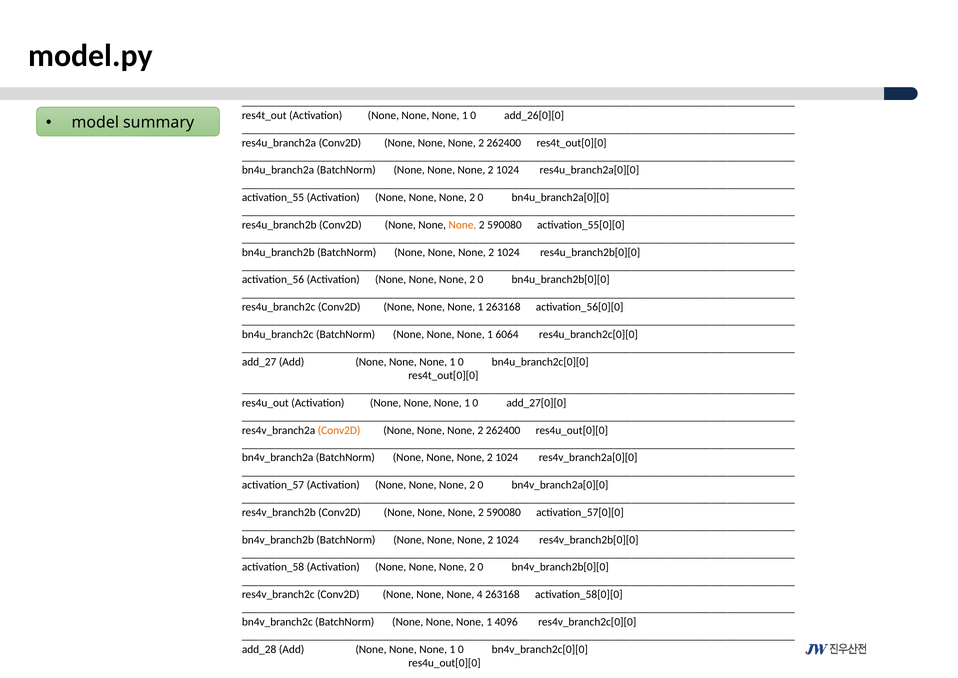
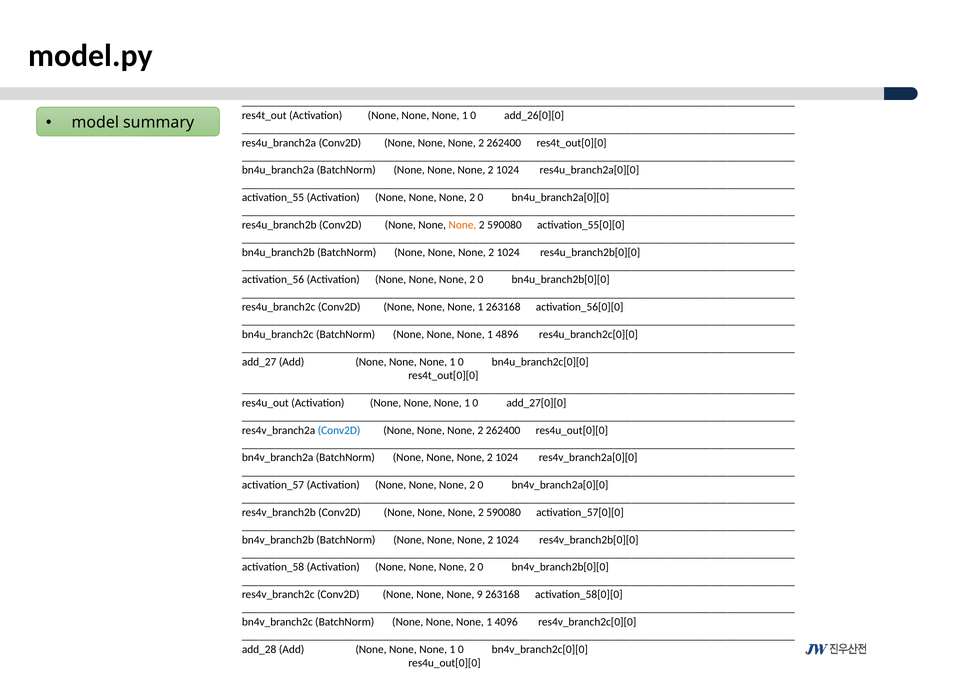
6064: 6064 -> 4896
Conv2D at (339, 430) colour: orange -> blue
4: 4 -> 9
